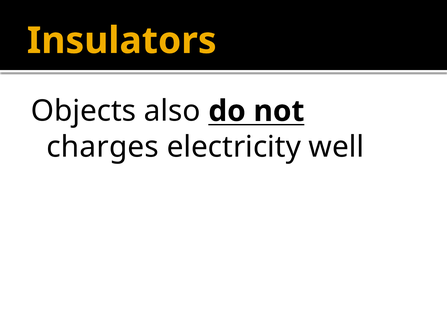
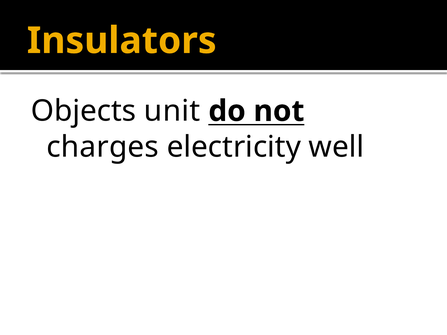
also: also -> unit
